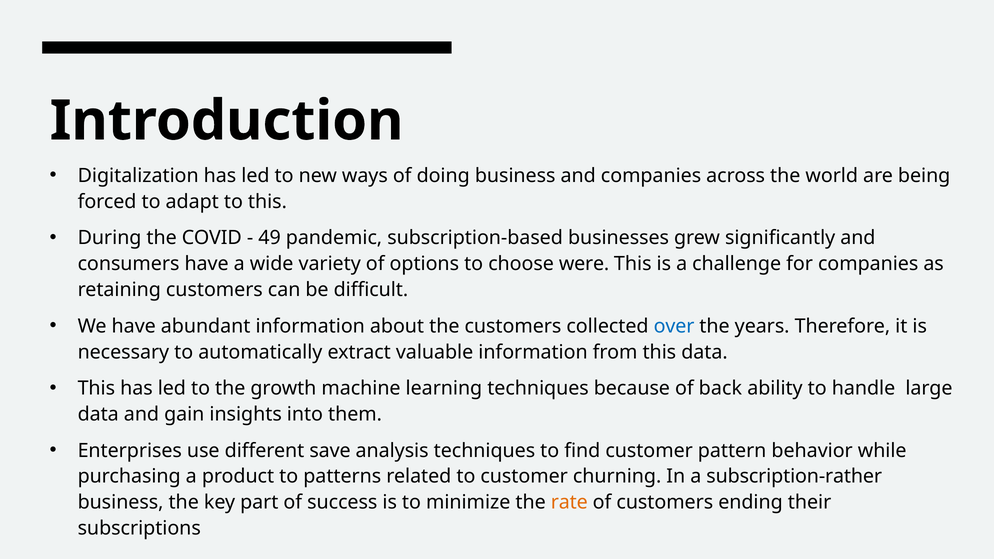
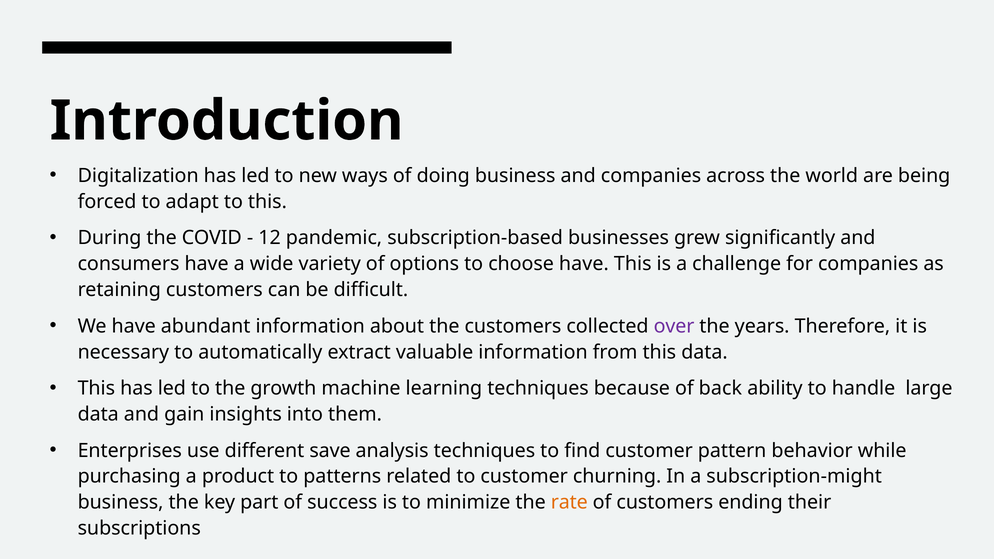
49: 49 -> 12
choose were: were -> have
over colour: blue -> purple
subscription-rather: subscription-rather -> subscription-might
